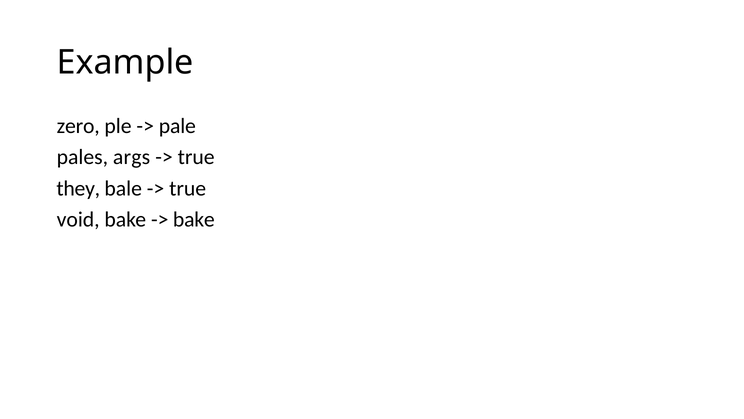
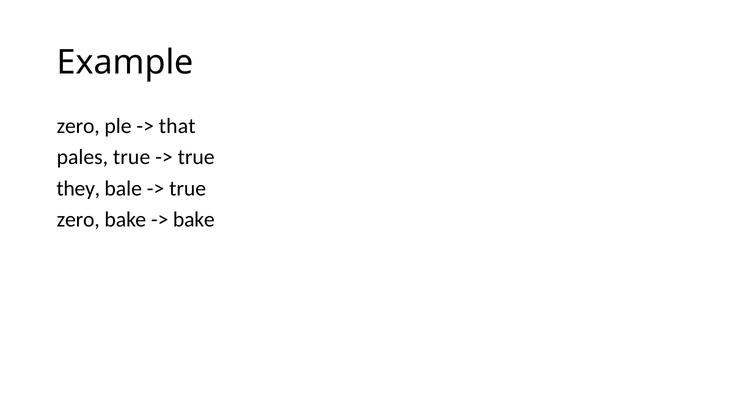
pale: pale -> that
pales args: args -> true
void at (78, 219): void -> zero
